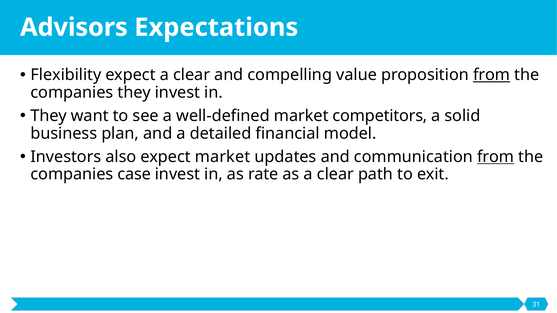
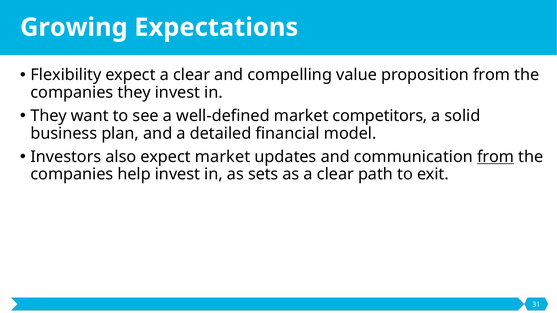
Advisors: Advisors -> Growing
from at (492, 75) underline: present -> none
case: case -> help
rate: rate -> sets
